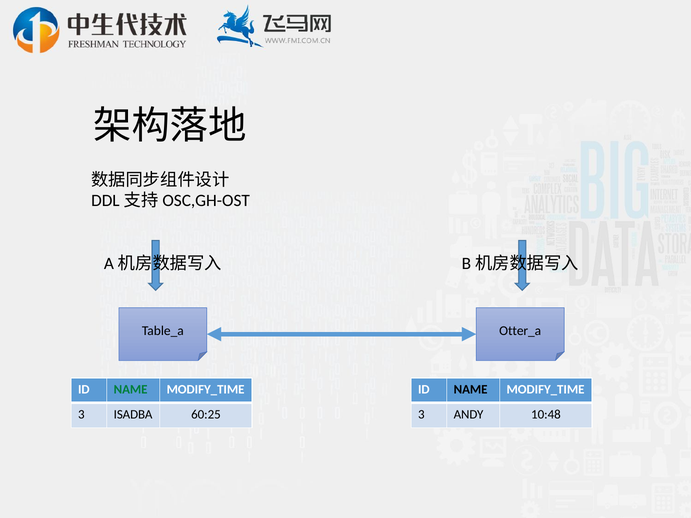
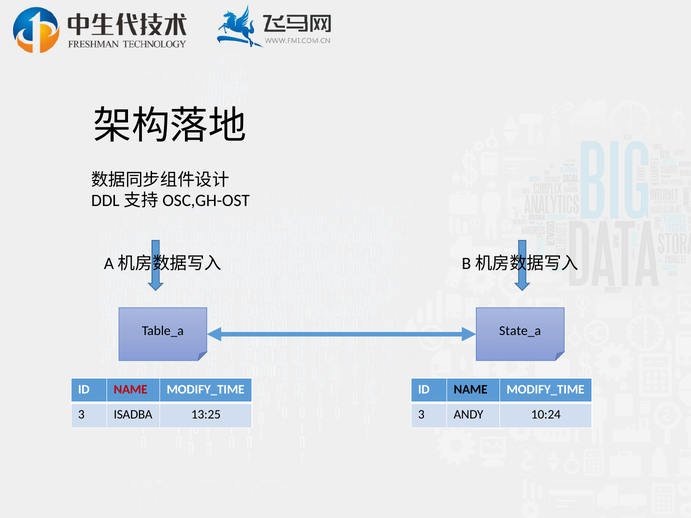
Otter_a: Otter_a -> State_a
NAME at (131, 390) colour: green -> red
60:25: 60:25 -> 13:25
10:48: 10:48 -> 10:24
